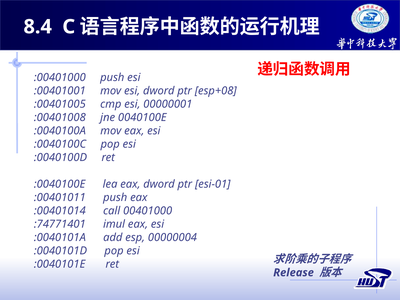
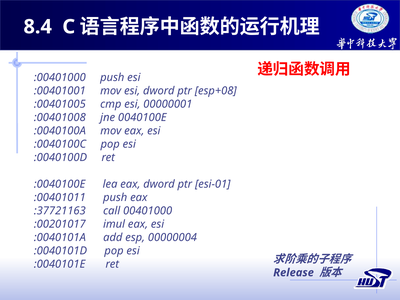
:00401014: :00401014 -> :37721163
:74771401: :74771401 -> :00201017
